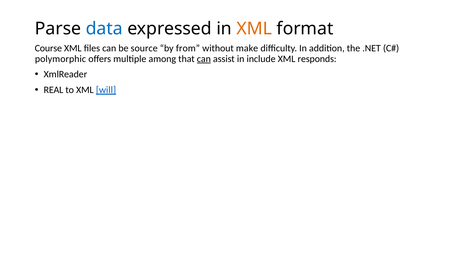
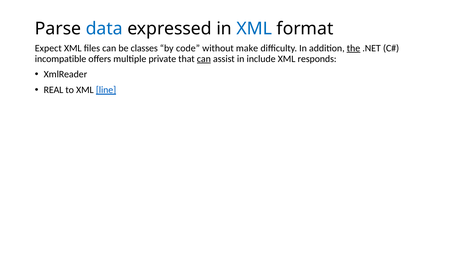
XML at (254, 29) colour: orange -> blue
Course: Course -> Expect
source: source -> classes
from: from -> code
the underline: none -> present
polymorphic: polymorphic -> incompatible
among: among -> private
will: will -> line
